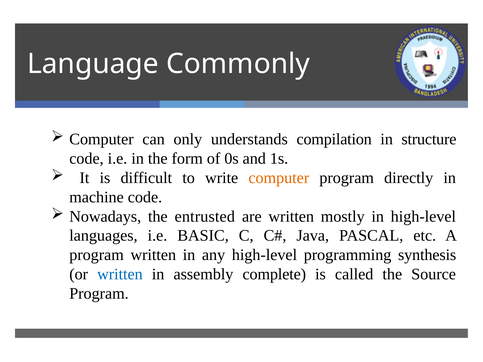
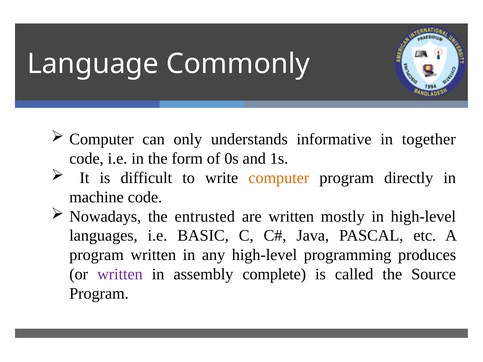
compilation: compilation -> informative
structure: structure -> together
synthesis: synthesis -> produces
written at (120, 274) colour: blue -> purple
